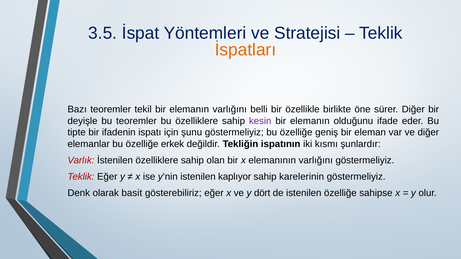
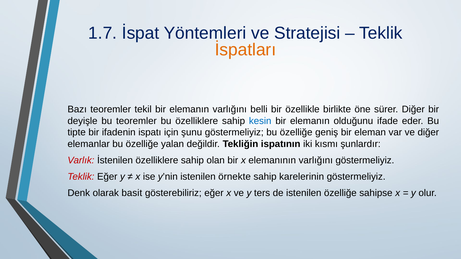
3.5: 3.5 -> 1.7
kesin colour: purple -> blue
erkek: erkek -> yalan
kaplıyor: kaplıyor -> örnekte
dört: dört -> ters
